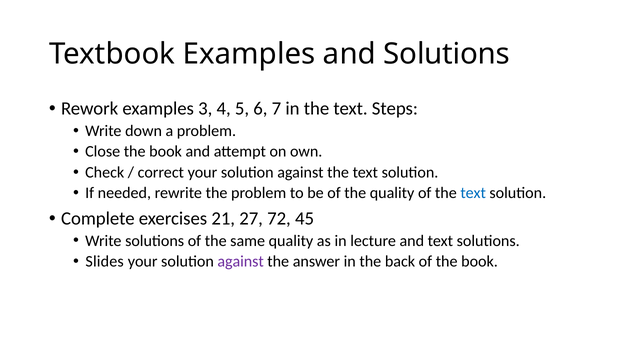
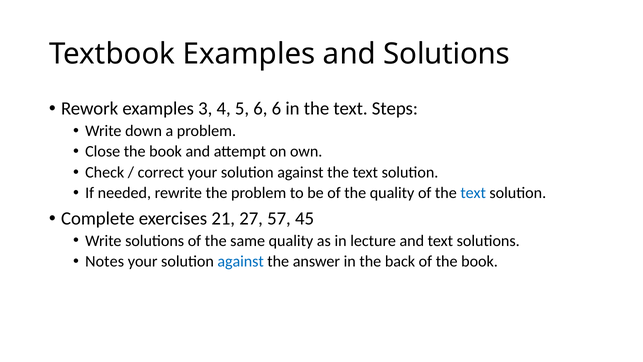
6 7: 7 -> 6
72: 72 -> 57
Slides: Slides -> Notes
against at (241, 261) colour: purple -> blue
